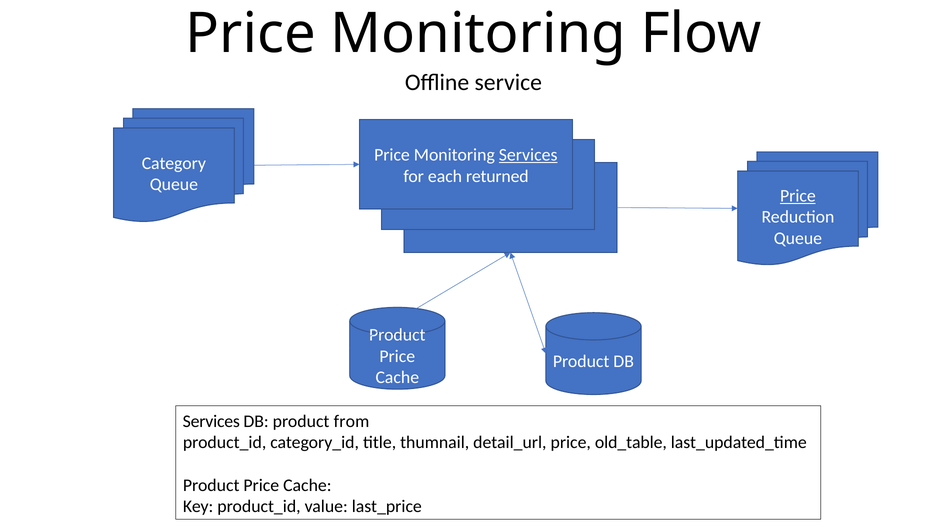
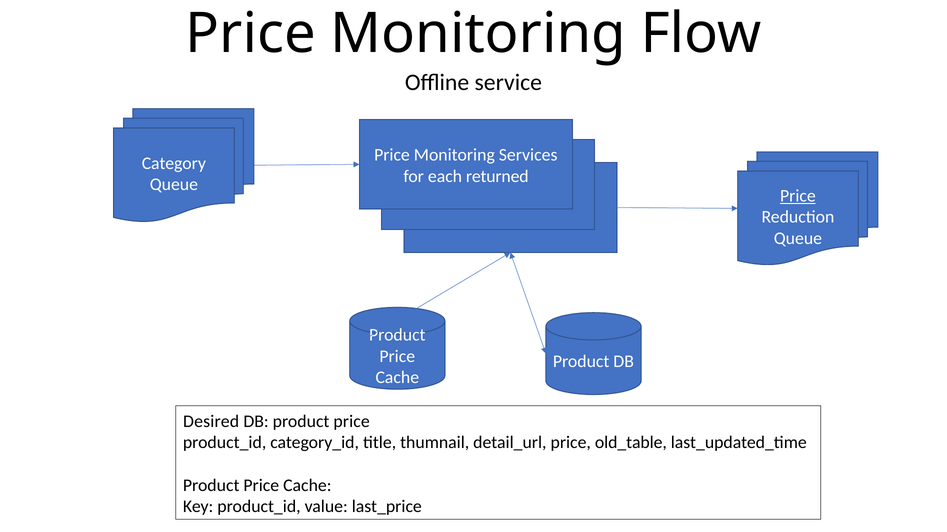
Services at (528, 155) underline: present -> none
Services at (211, 422): Services -> Desired
DB product from: from -> price
